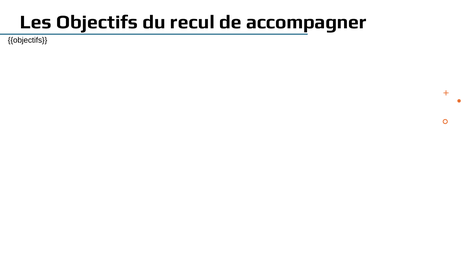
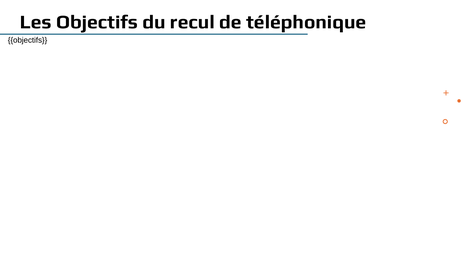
accompagner: accompagner -> téléphonique
